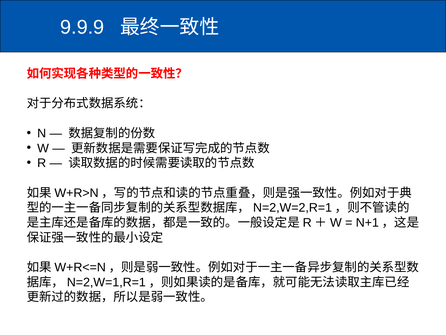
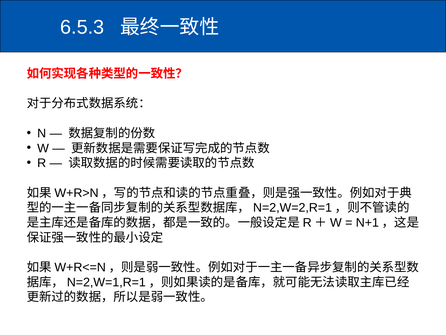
9.9.9: 9.9.9 -> 6.5.3
